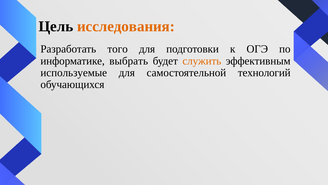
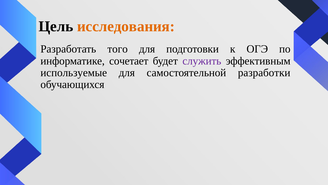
выбрать: выбрать -> сочетает
служить colour: orange -> purple
технологий: технологий -> разработки
